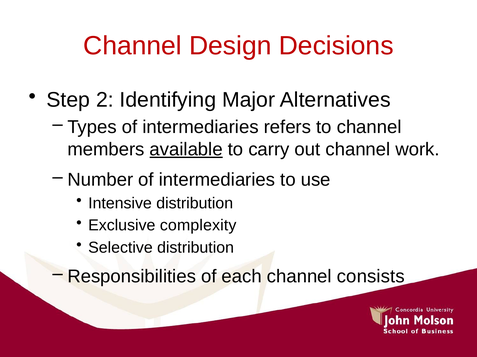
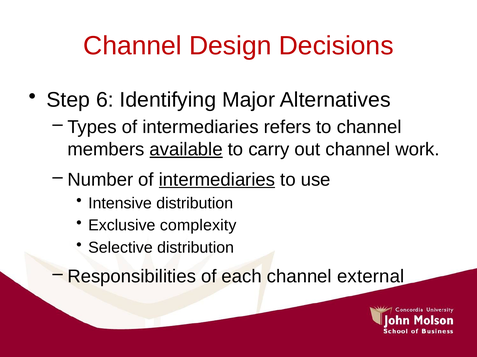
2: 2 -> 6
intermediaries at (217, 180) underline: none -> present
consists: consists -> external
